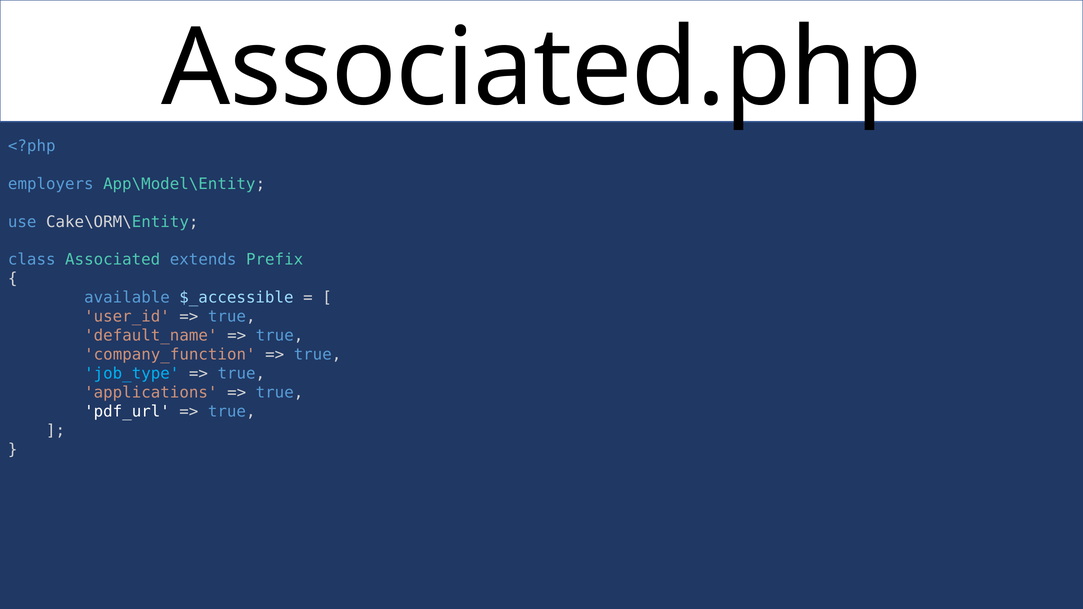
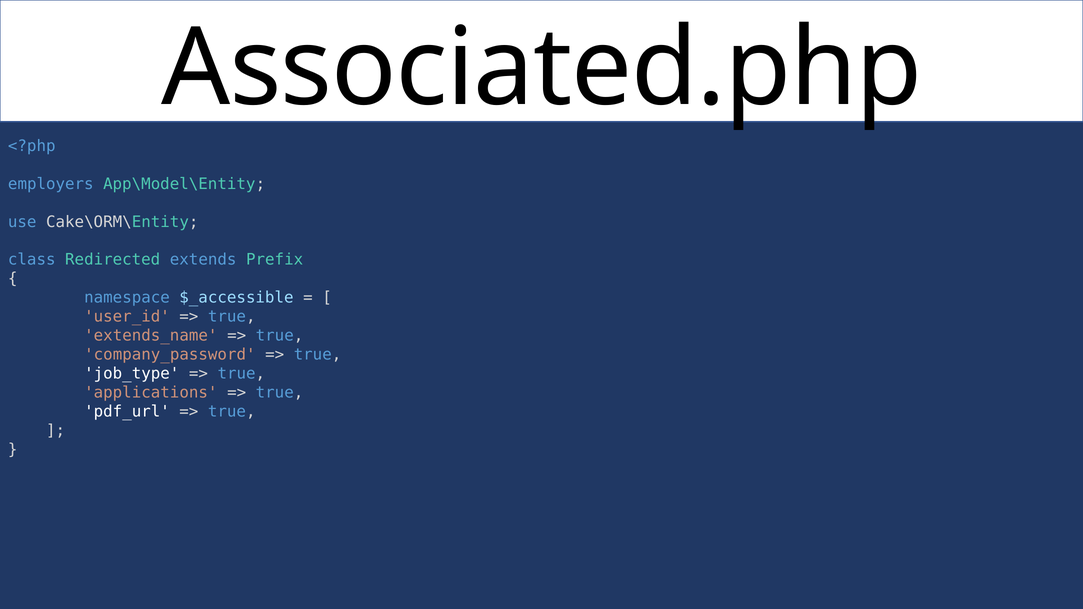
Associated: Associated -> Redirected
available: available -> namespace
default_name: default_name -> extends_name
company_function: company_function -> company_password
job_type colour: light blue -> white
